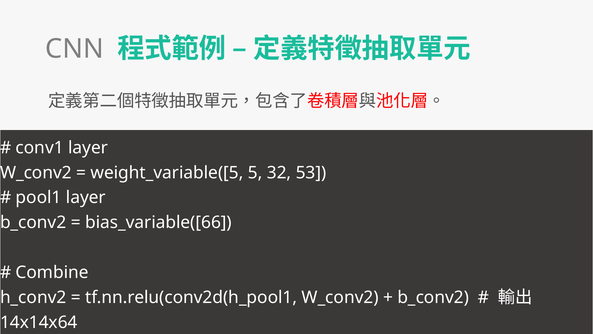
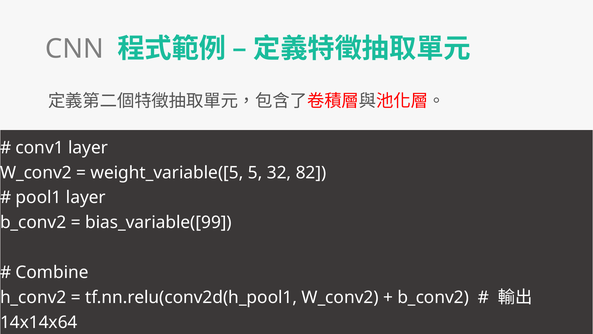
53: 53 -> 82
bias_variable([66: bias_variable([66 -> bias_variable([99
